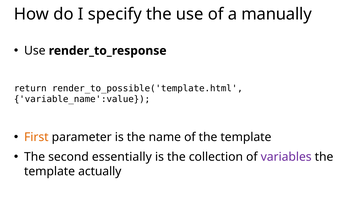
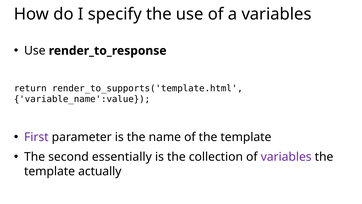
a manually: manually -> variables
render_to_possible('template.html: render_to_possible('template.html -> render_to_supports('template.html
First colour: orange -> purple
